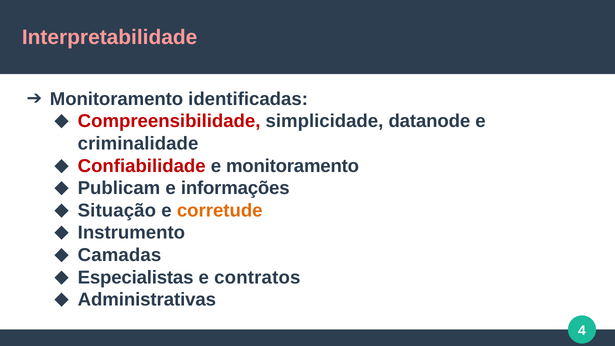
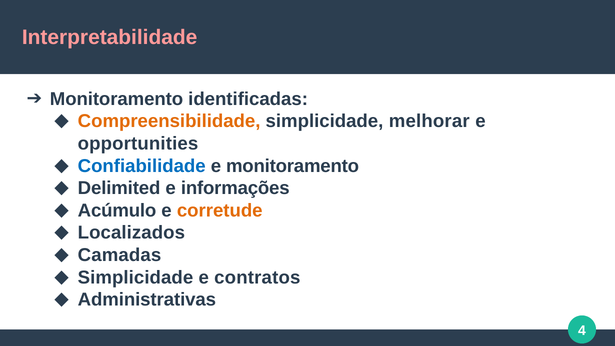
Compreensibilidade colour: red -> orange
datanode: datanode -> melhorar
criminalidade: criminalidade -> opportunities
Confiabilidade colour: red -> blue
Publicam: Publicam -> Delimited
Situação: Situação -> Acúmulo
Instrumento: Instrumento -> Localizados
Especialistas at (136, 277): Especialistas -> Simplicidade
